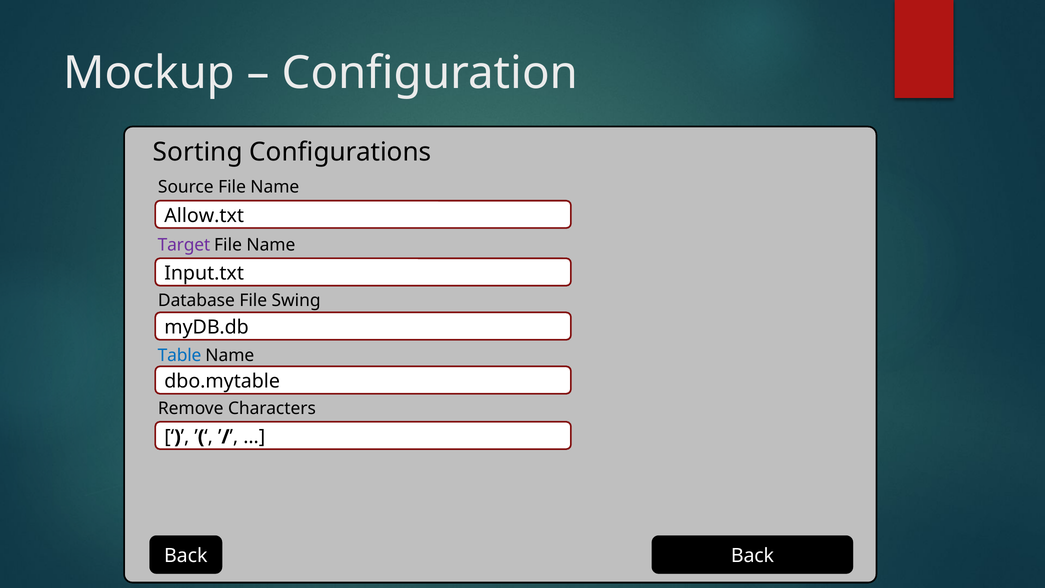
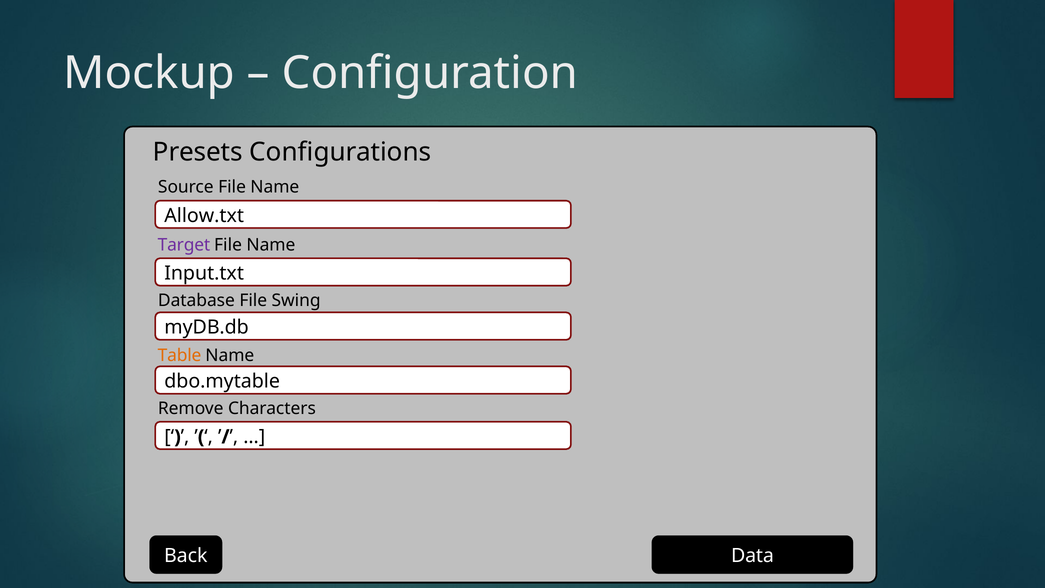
Sorting: Sorting -> Presets
Table colour: blue -> orange
Back at (752, 556): Back -> Data
